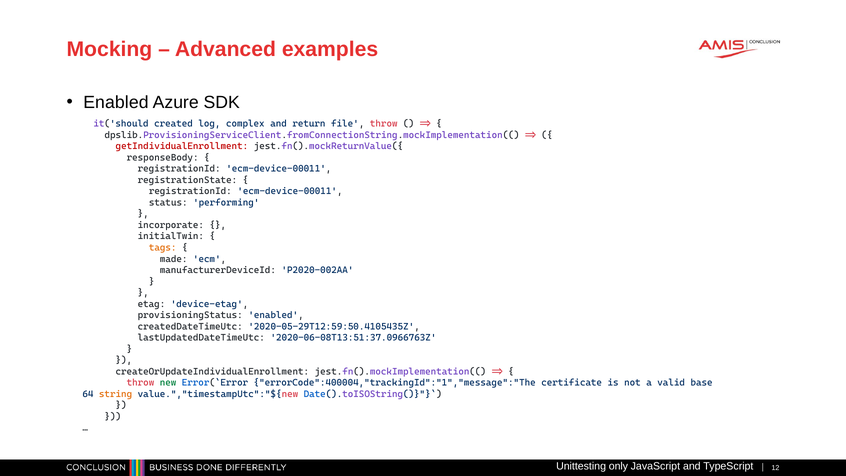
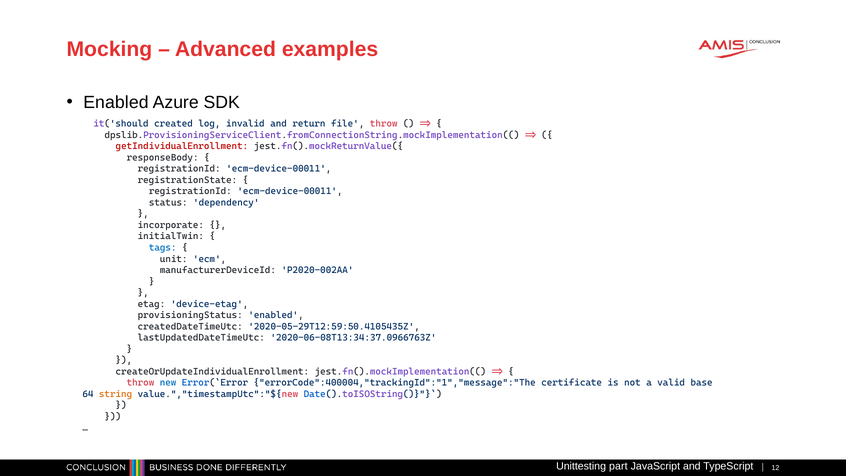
complex: complex -> invalid
performing: performing -> dependency
tags colour: orange -> blue
made: made -> unit
2020-06-08T13:51:37.0966763Z: 2020-06-08T13:51:37.0966763Z -> 2020-06-08T13:34:37.0966763Z
new colour: green -> blue
only: only -> part
